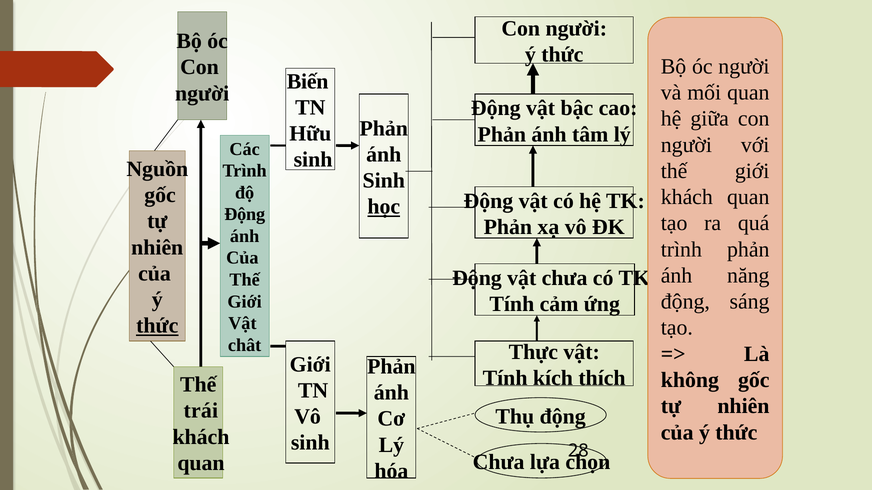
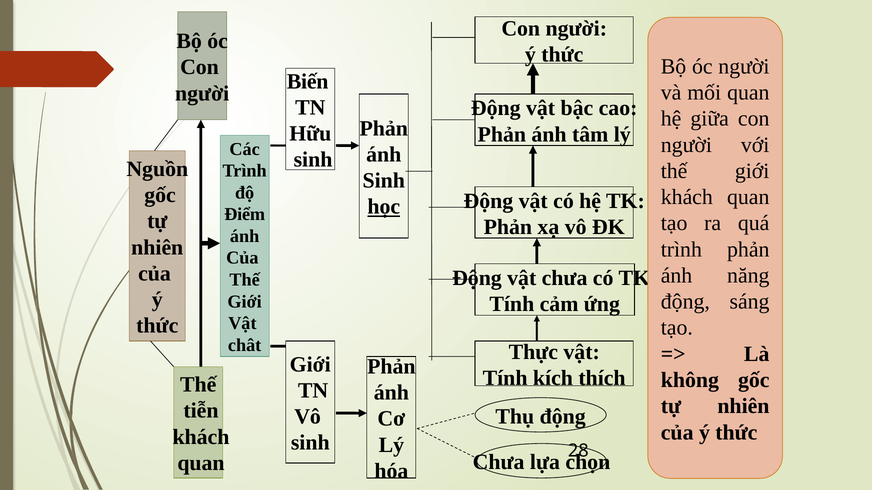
Động at (245, 215): Động -> Điểm
thức at (157, 326) underline: present -> none
trái: trái -> tiễn
